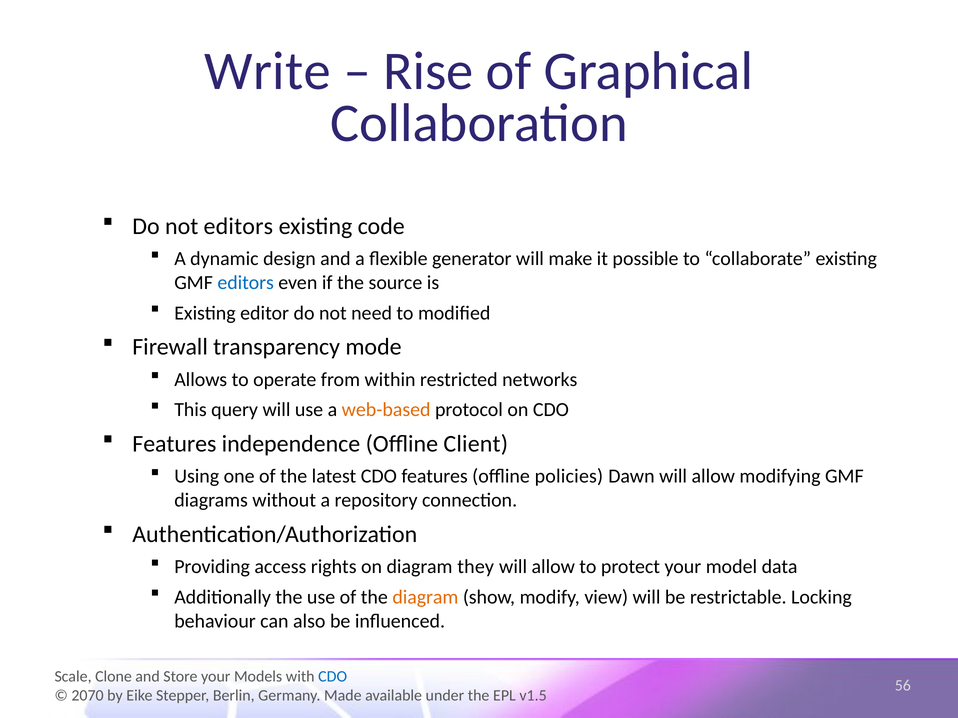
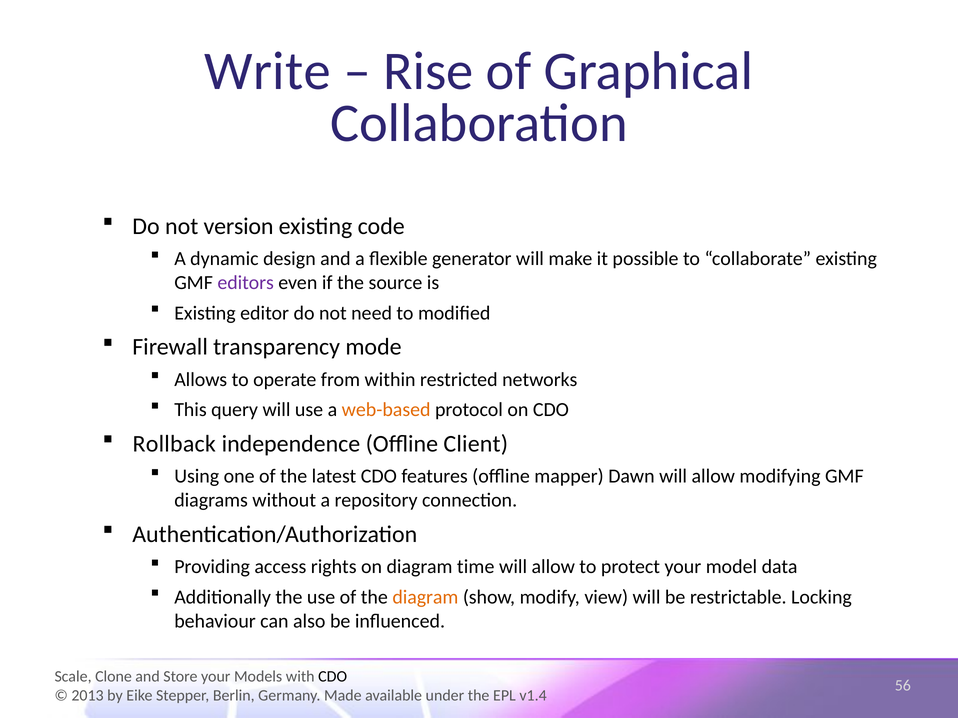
not editors: editors -> version
editors at (246, 283) colour: blue -> purple
Features at (174, 444): Features -> Rollback
policies: policies -> mapper
they: they -> time
CDO at (333, 677) colour: blue -> black
2070: 2070 -> 2013
v1.5: v1.5 -> v1.4
